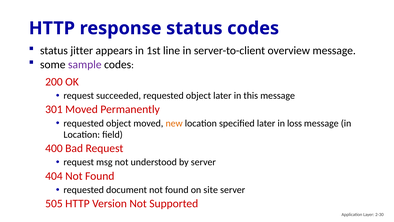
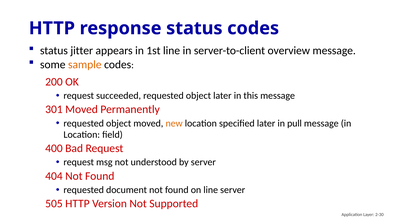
sample colour: purple -> orange
loss: loss -> pull
on site: site -> line
